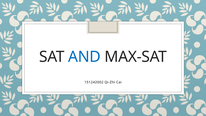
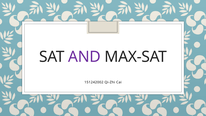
AND colour: blue -> purple
